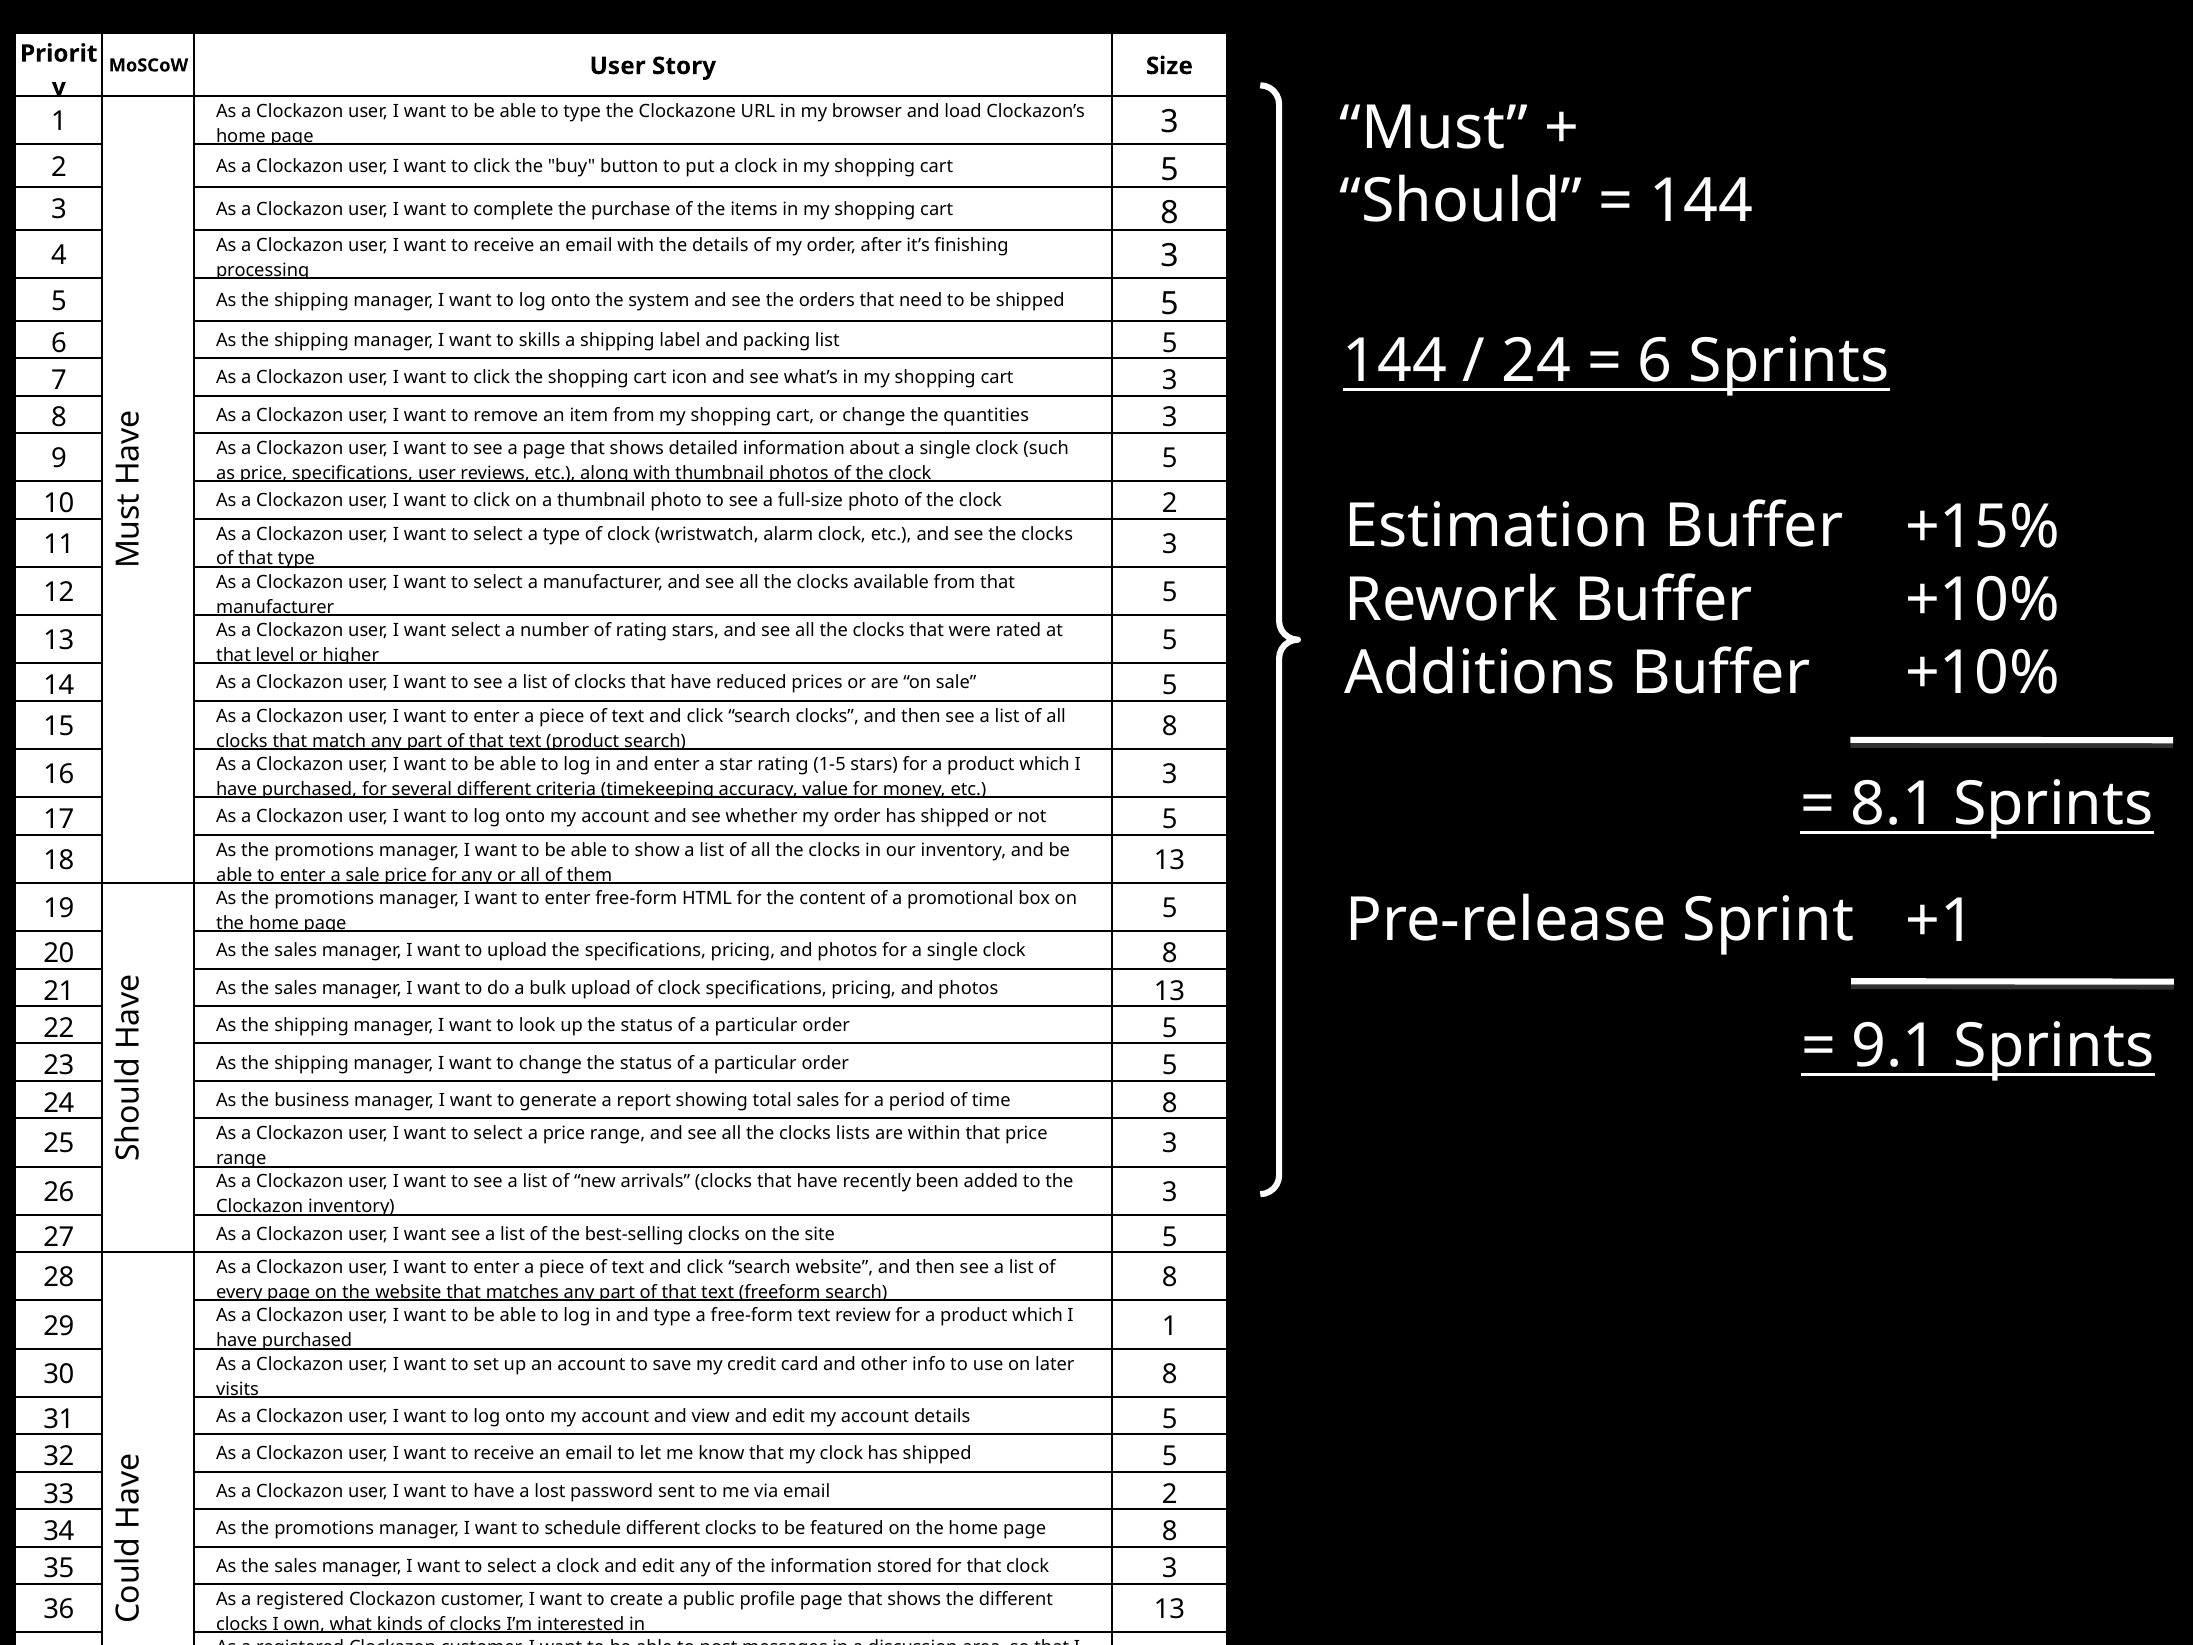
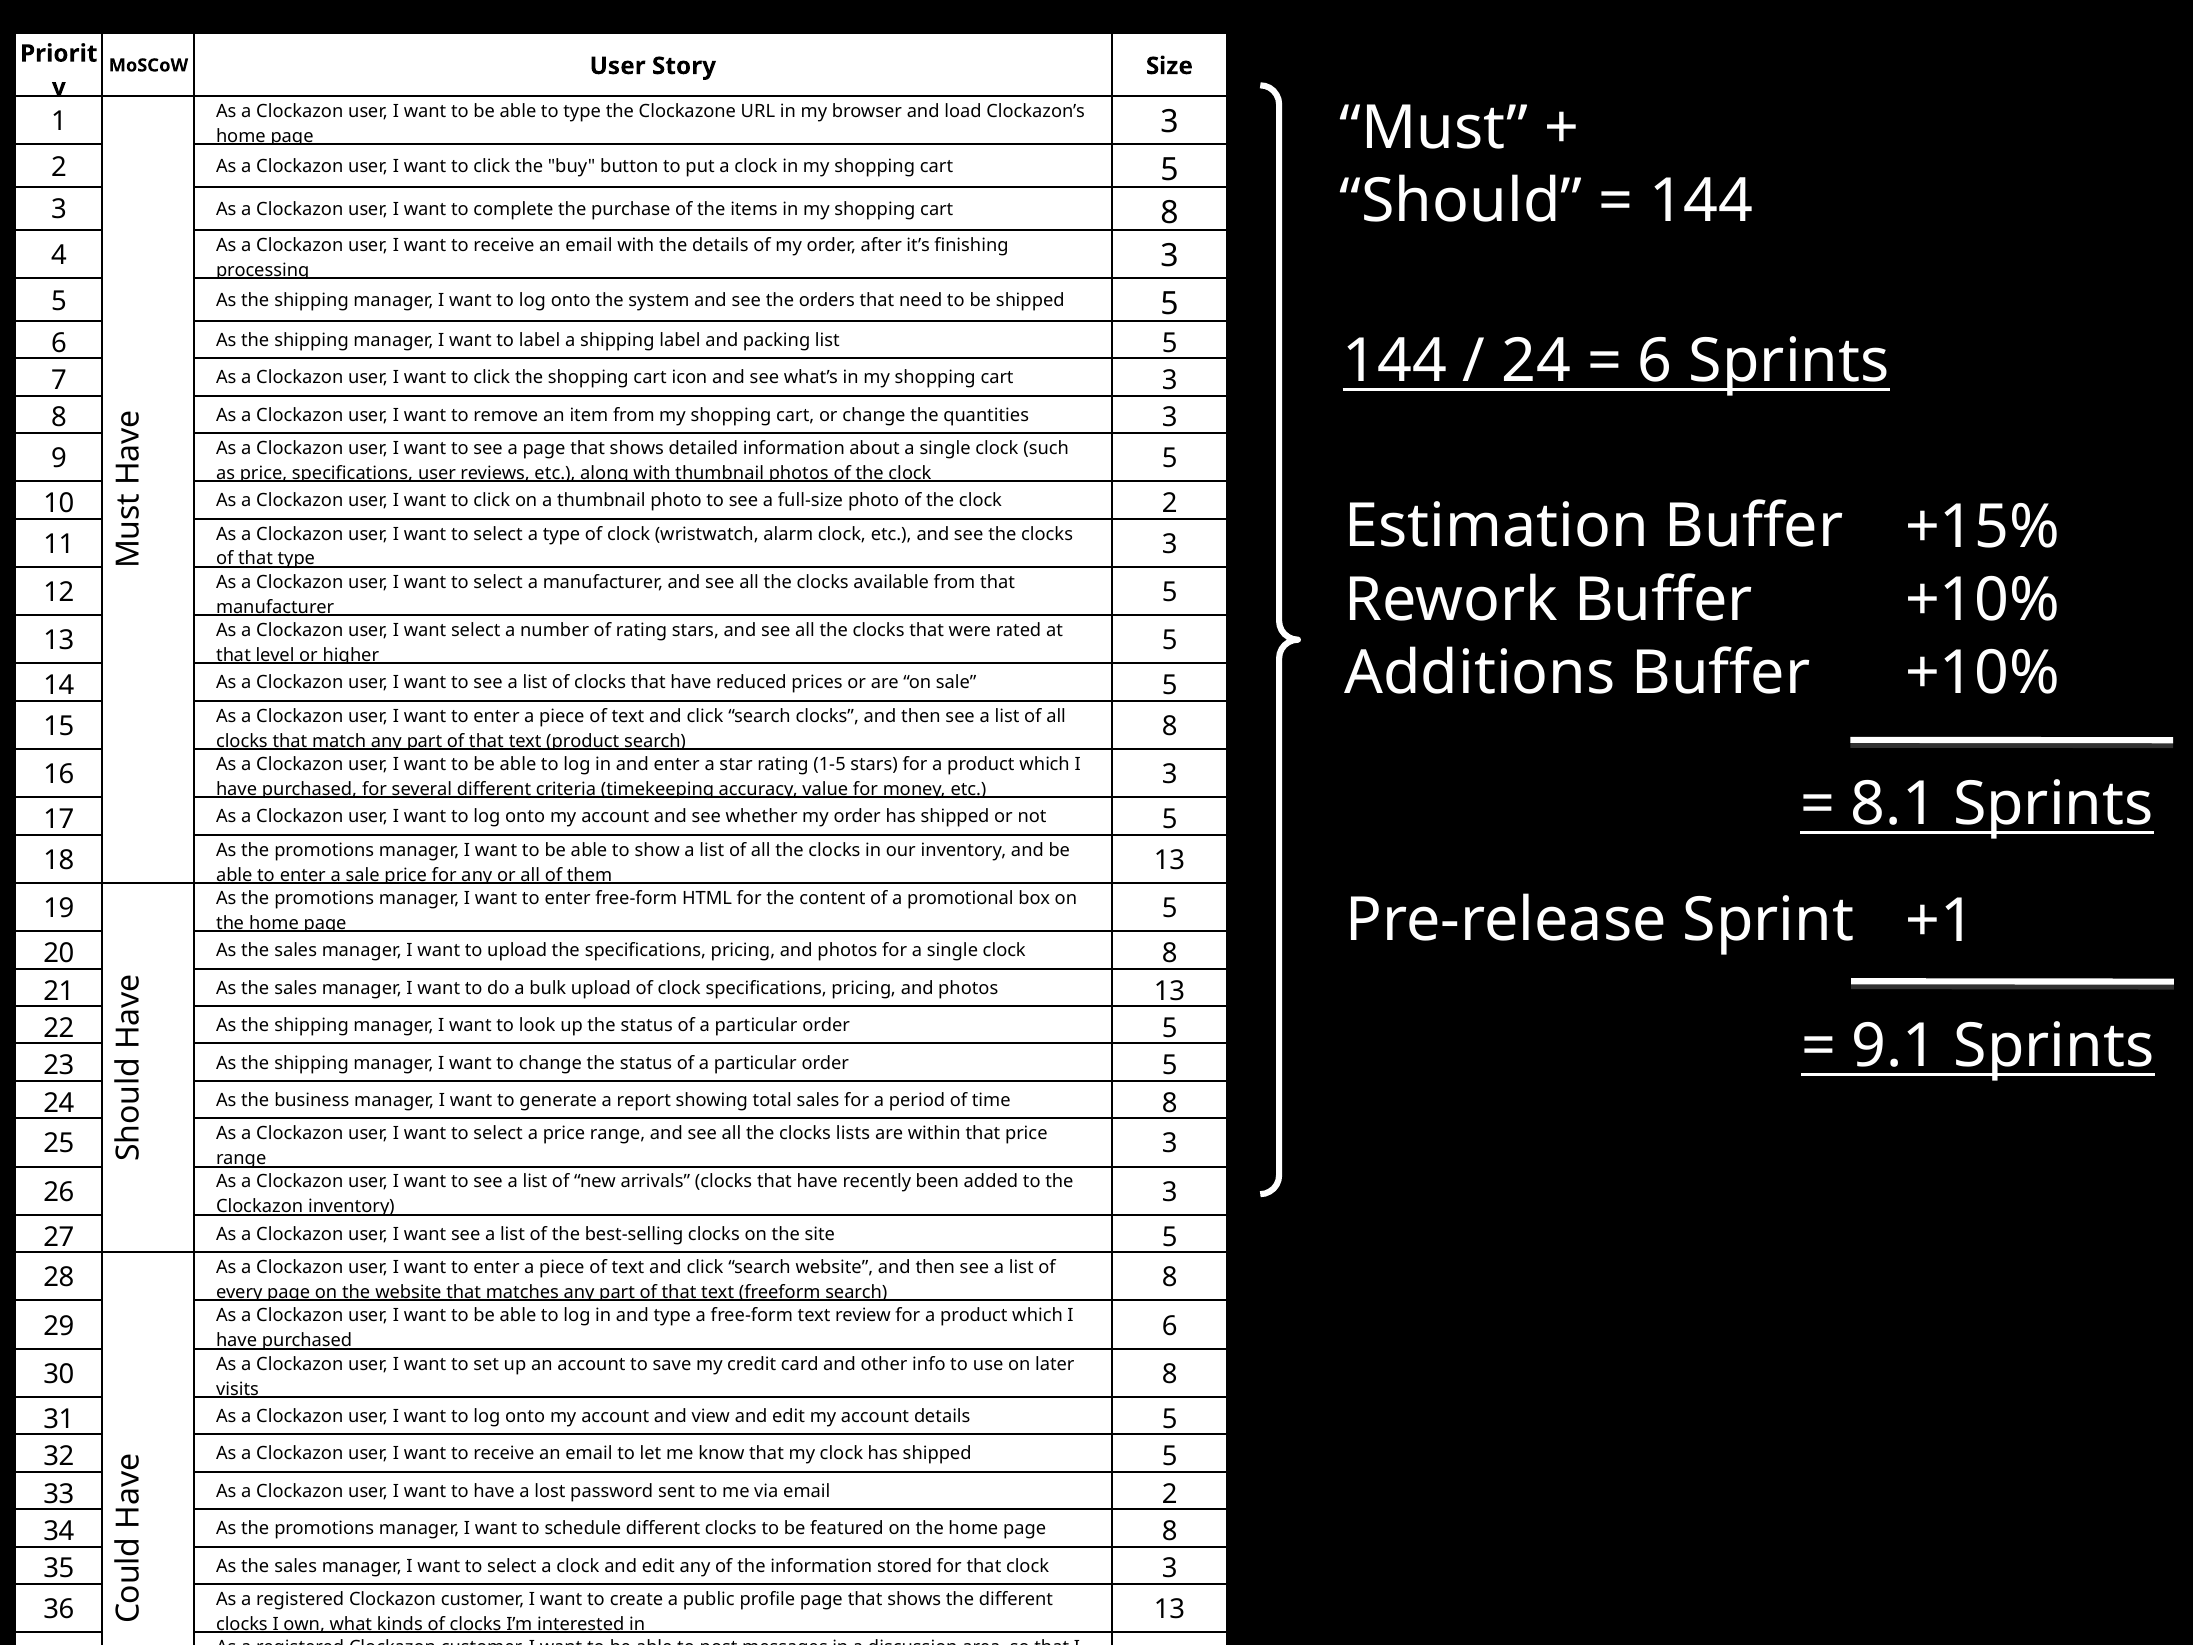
to skills: skills -> label
1 at (1170, 1326): 1 -> 6
